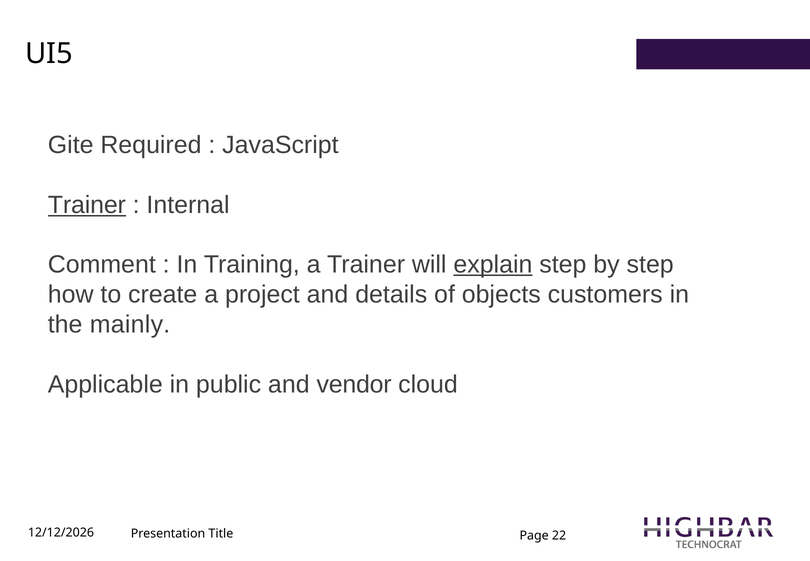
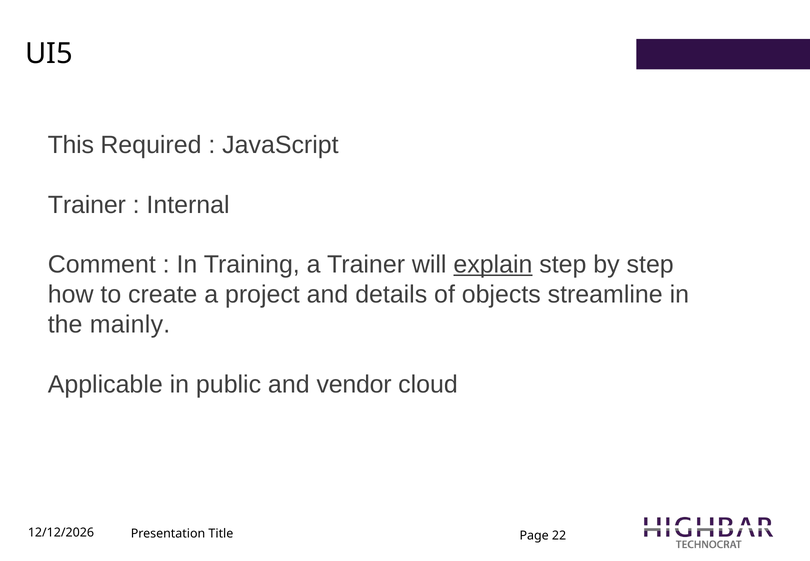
Gite: Gite -> This
Trainer at (87, 205) underline: present -> none
customers: customers -> streamline
